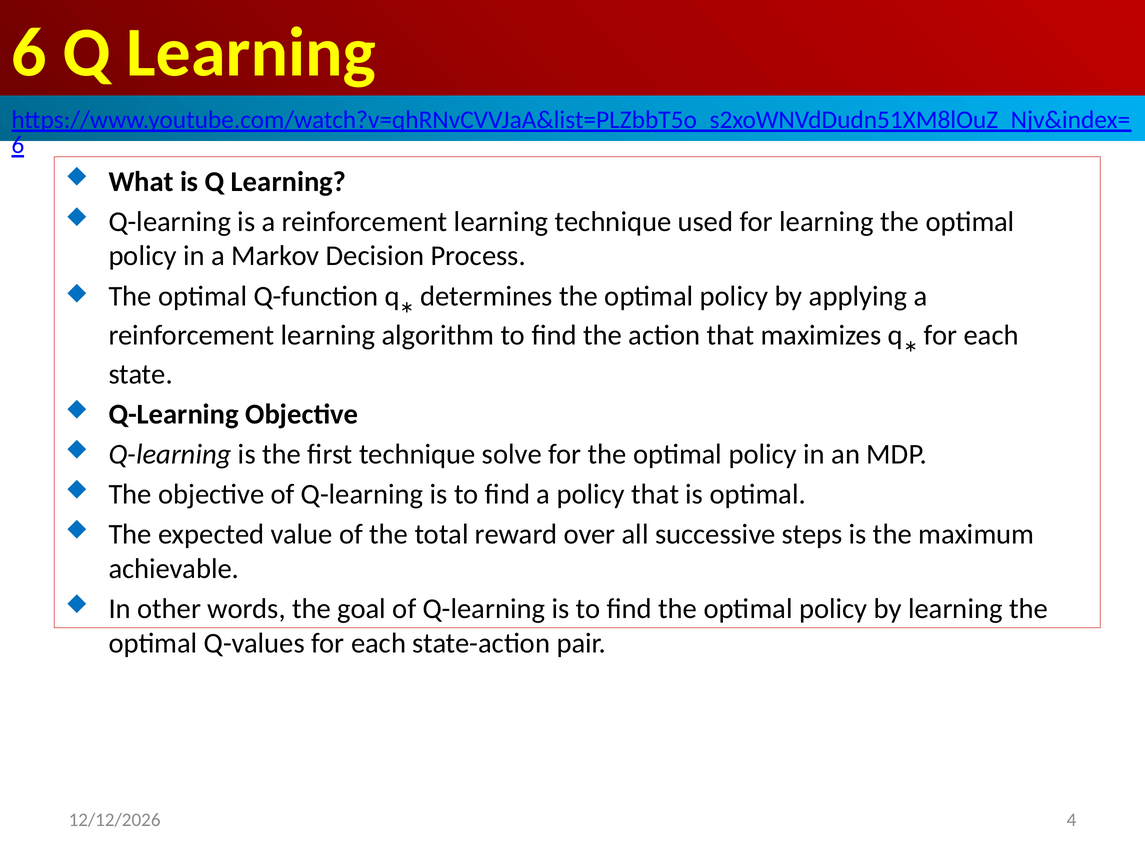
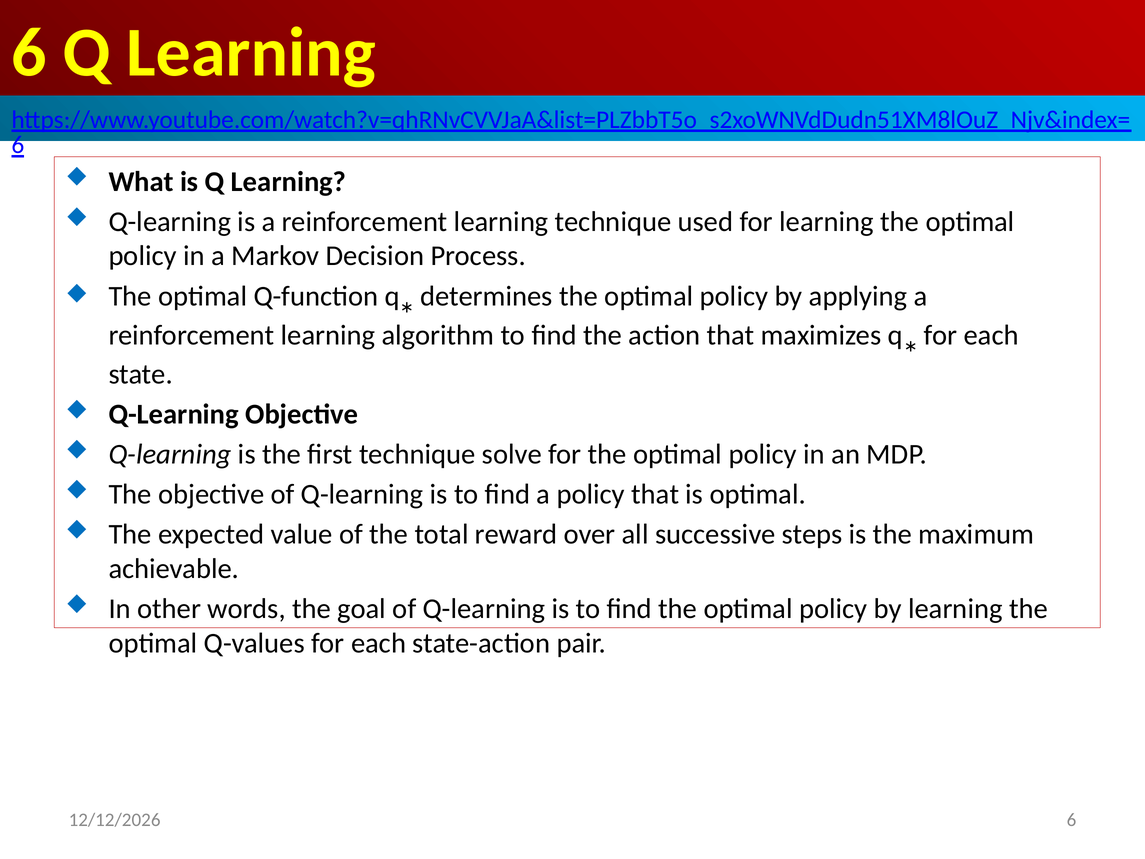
4 at (1072, 820): 4 -> 6
